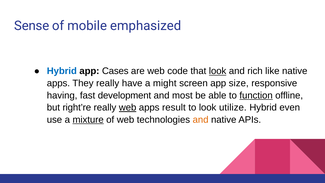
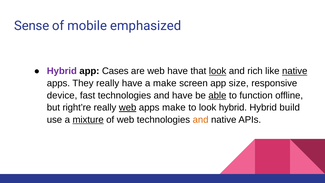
Hybrid at (62, 71) colour: blue -> purple
web code: code -> have
native at (295, 71) underline: none -> present
a might: might -> make
having: having -> device
fast development: development -> technologies
and most: most -> have
able underline: none -> present
function underline: present -> none
apps result: result -> make
look utilize: utilize -> hybrid
even: even -> build
